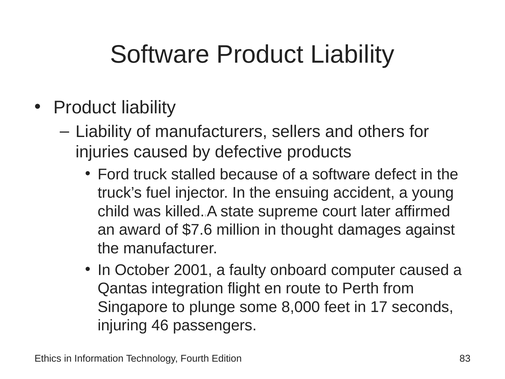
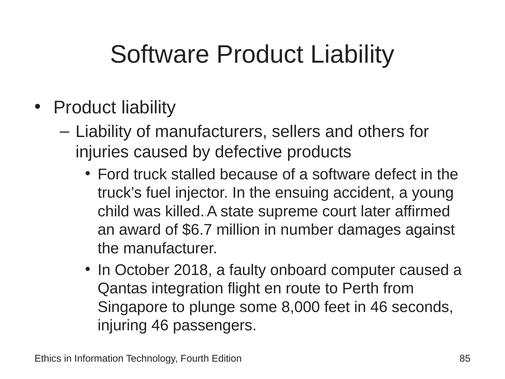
$7.6: $7.6 -> $6.7
thought: thought -> number
2001: 2001 -> 2018
in 17: 17 -> 46
83: 83 -> 85
